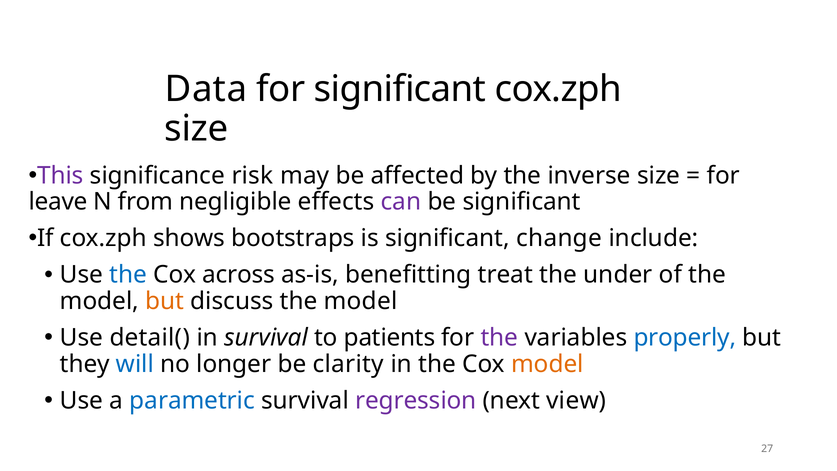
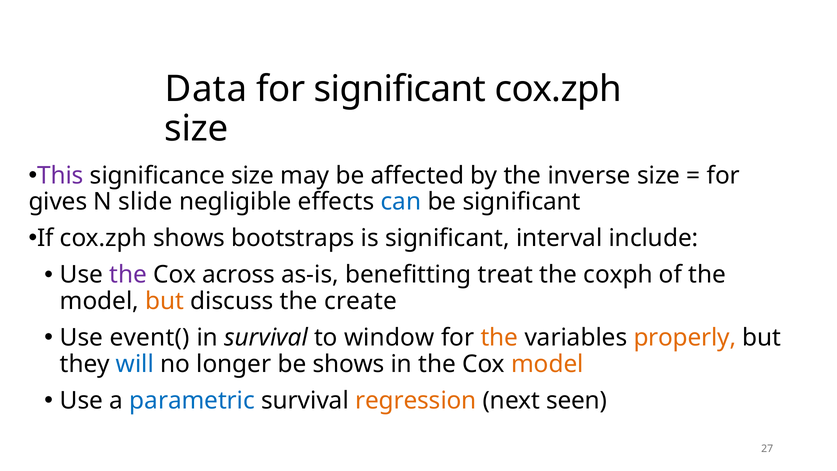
significance risk: risk -> size
leave: leave -> gives
from: from -> slide
can colour: purple -> blue
change: change -> interval
the at (128, 275) colour: blue -> purple
under: under -> coxph
discuss the model: model -> create
detail(: detail( -> event(
patients: patients -> window
the at (499, 338) colour: purple -> orange
properly colour: blue -> orange
be clarity: clarity -> shows
regression colour: purple -> orange
view: view -> seen
